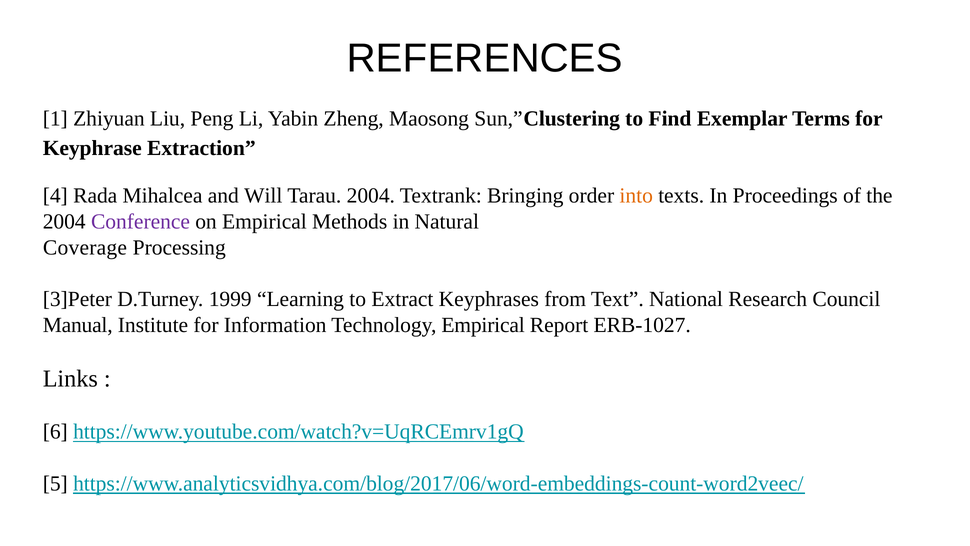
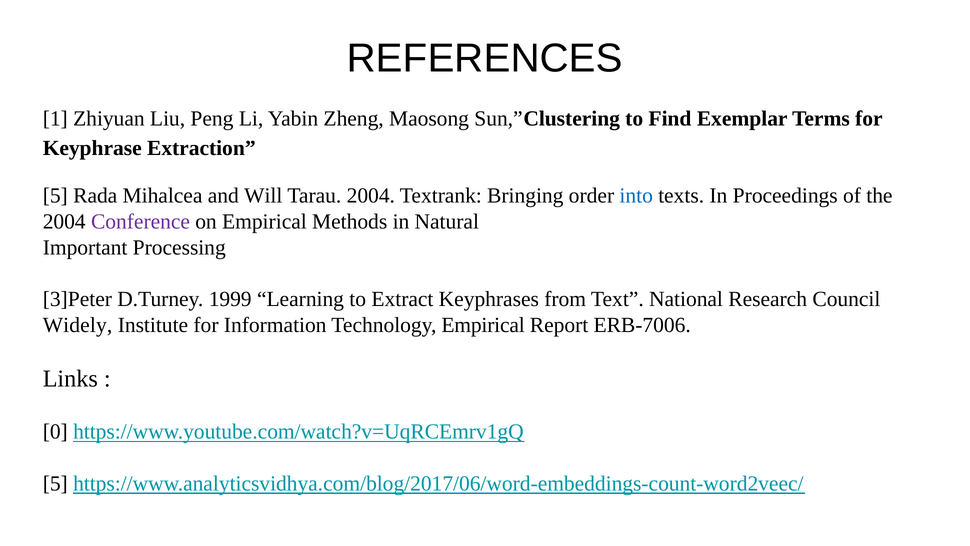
4 at (55, 196): 4 -> 5
into colour: orange -> blue
Coverage: Coverage -> Important
Manual: Manual -> Widely
ERB-1027: ERB-1027 -> ERB-7006
6: 6 -> 0
